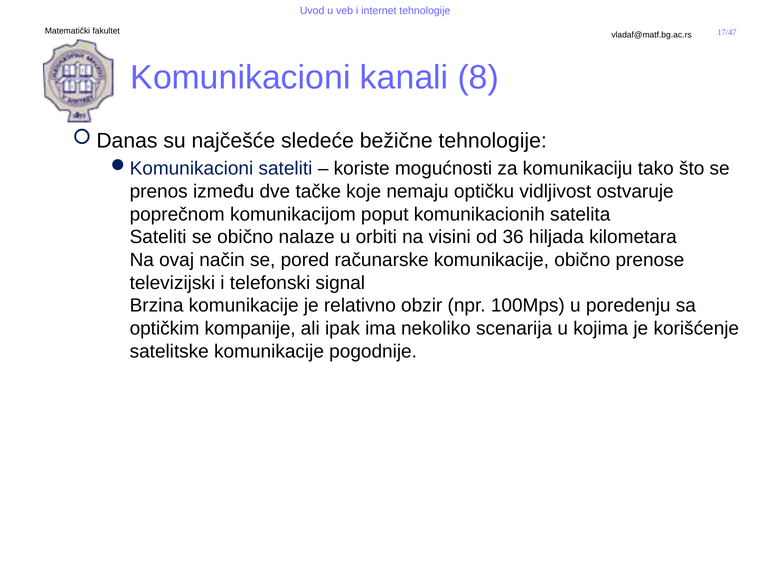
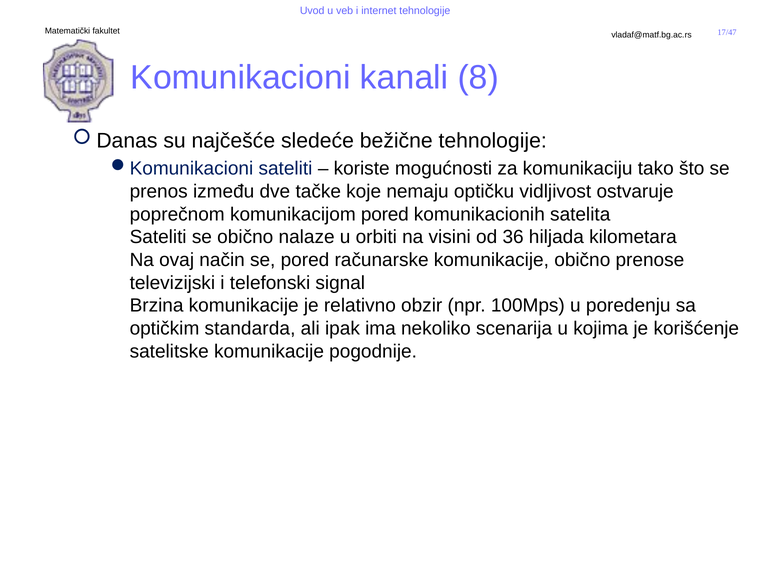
komunikacijom poput: poput -> pored
kompanije: kompanije -> standarda
